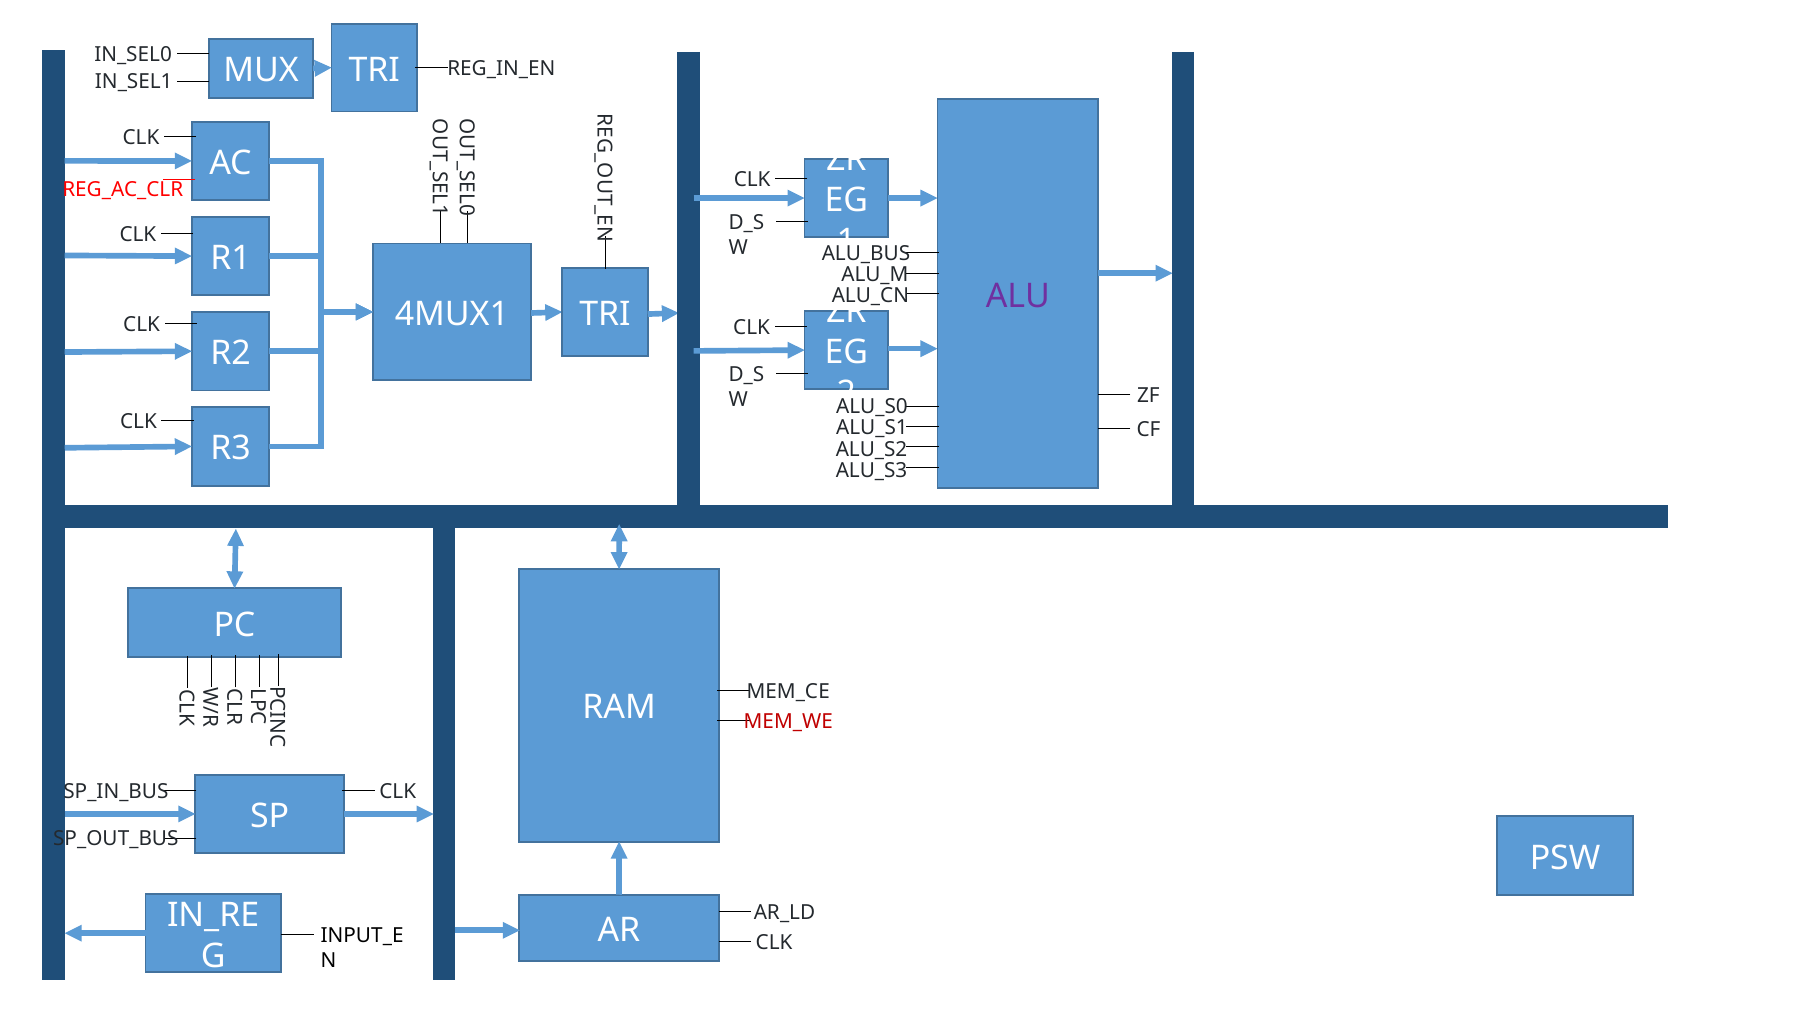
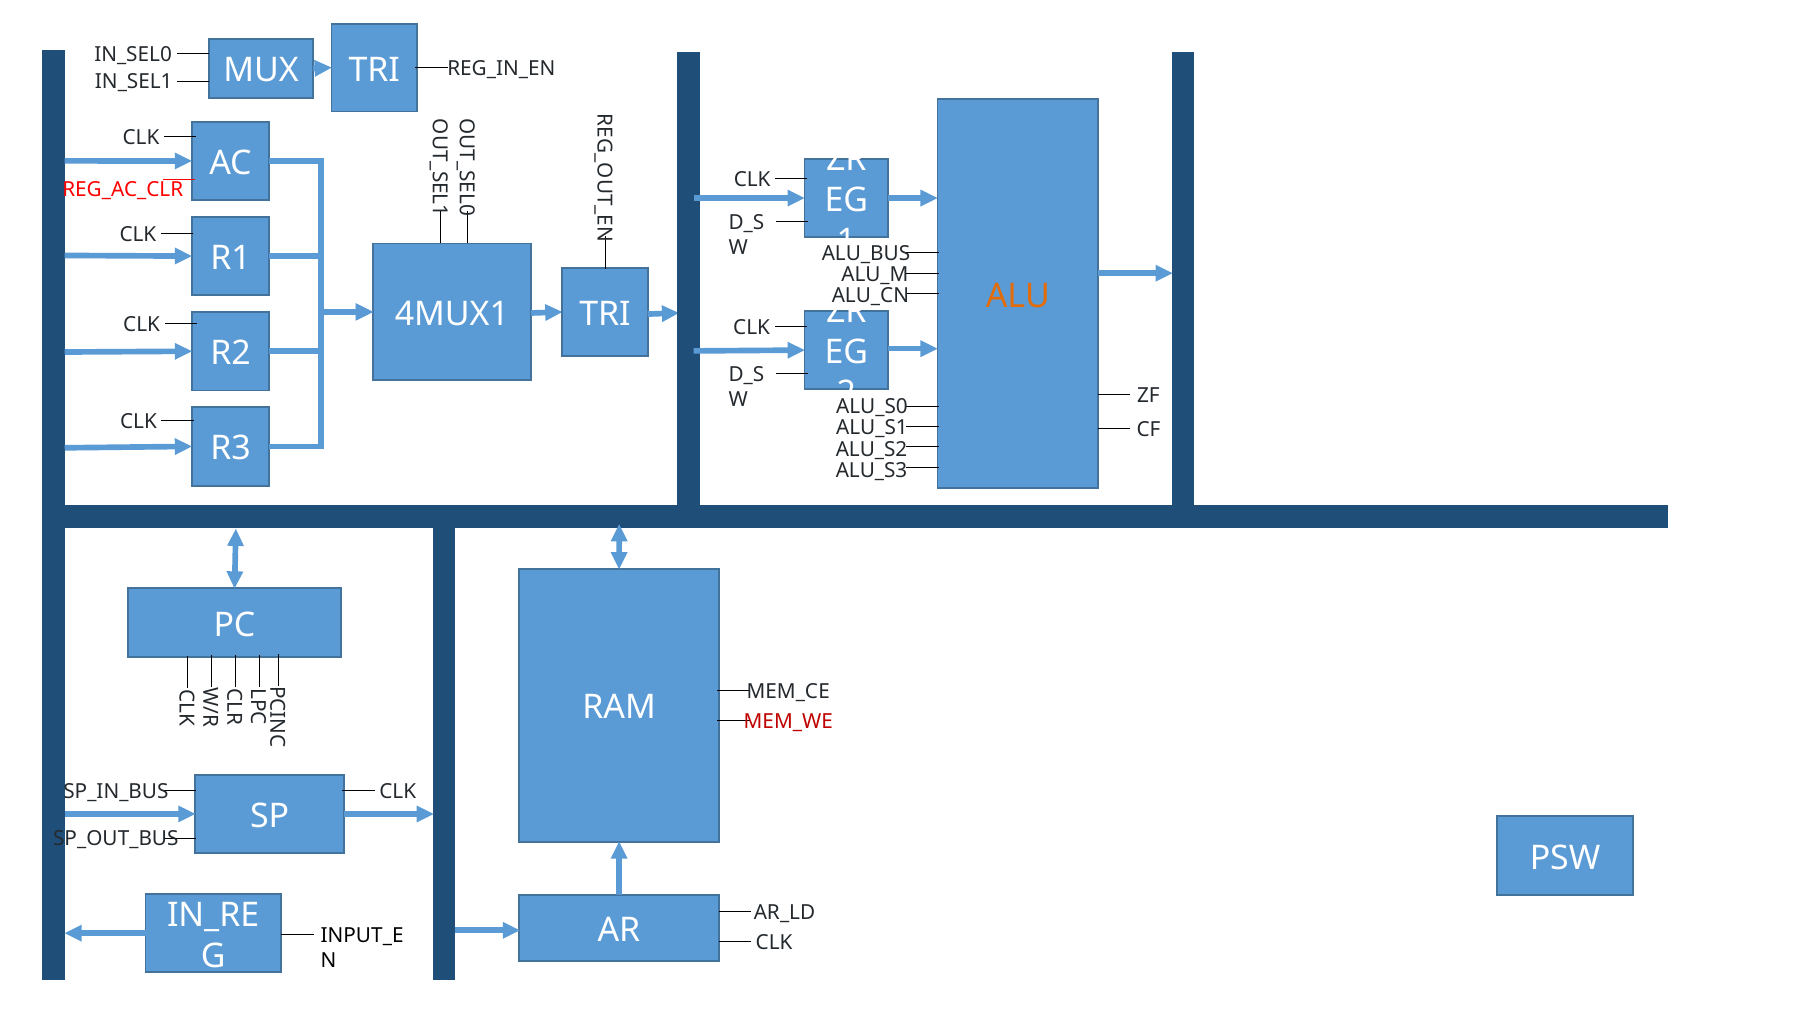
ALU colour: purple -> orange
